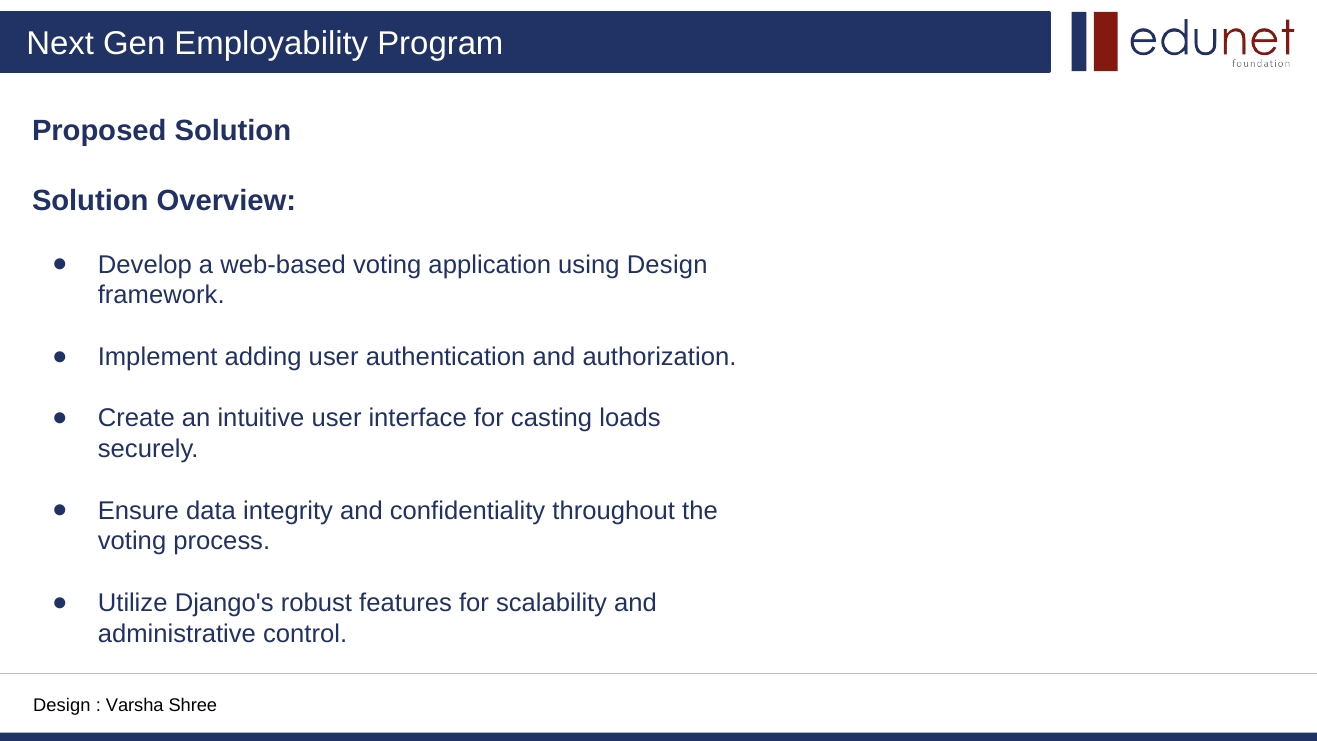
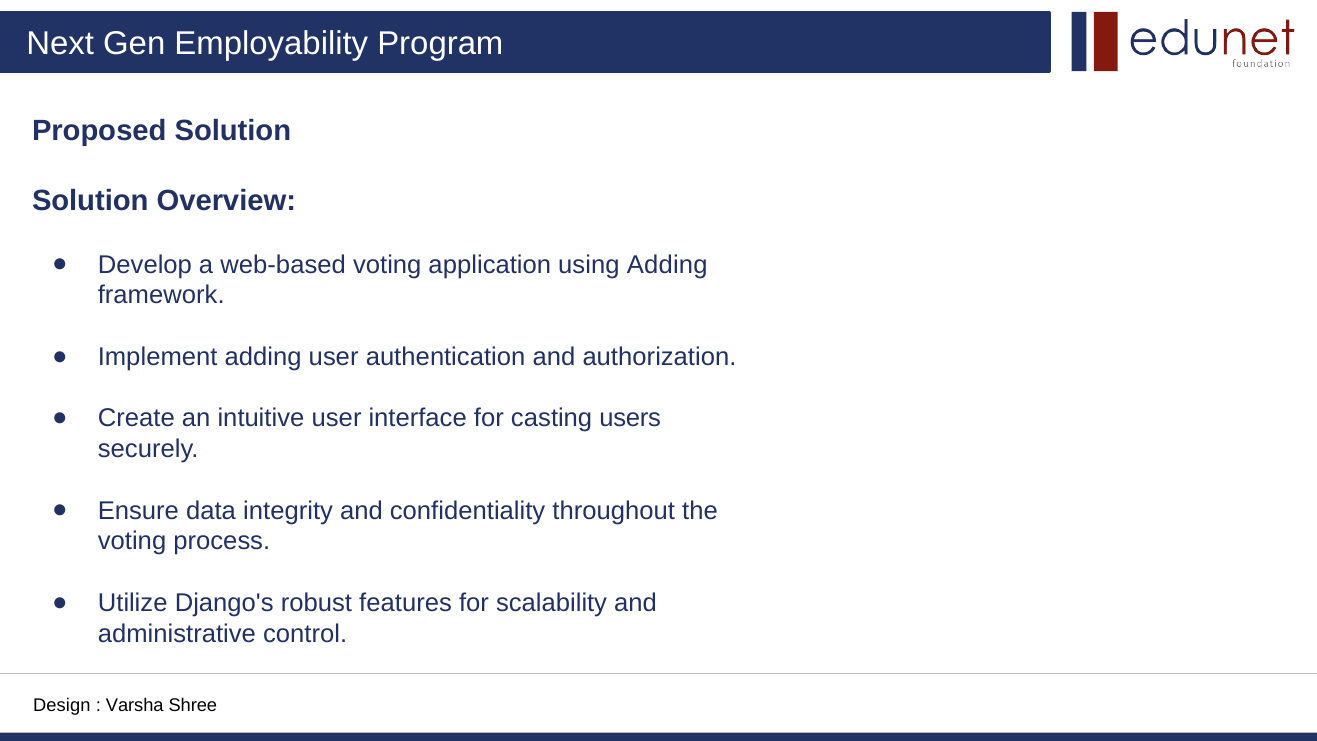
using Design: Design -> Adding
loads: loads -> users
